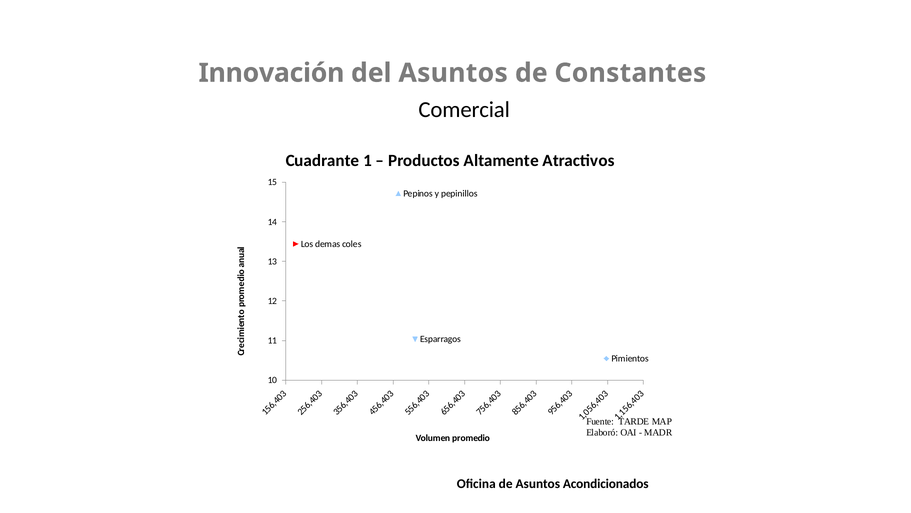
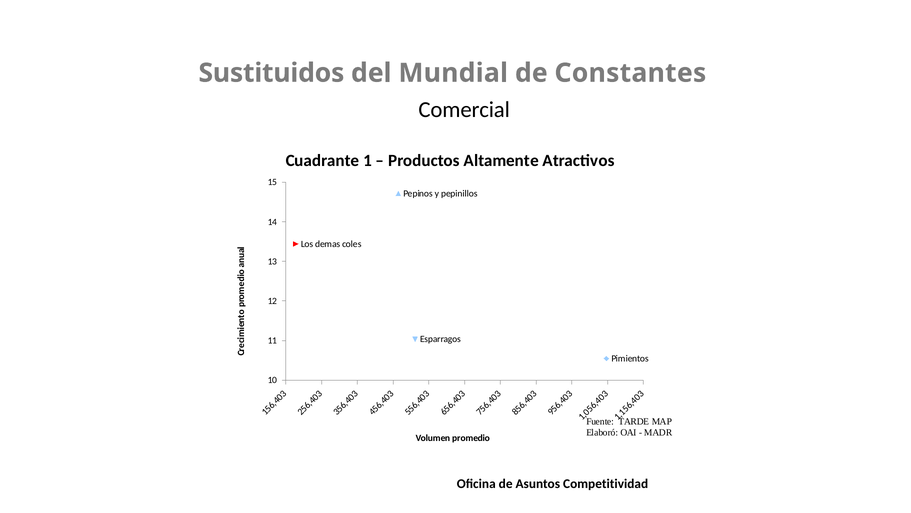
Innovación: Innovación -> Sustituidos
del Asuntos: Asuntos -> Mundial
Acondicionados: Acondicionados -> Competitividad
